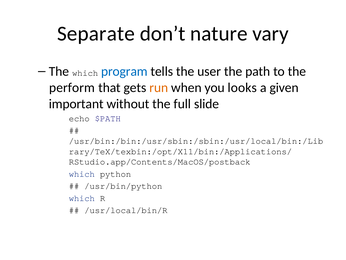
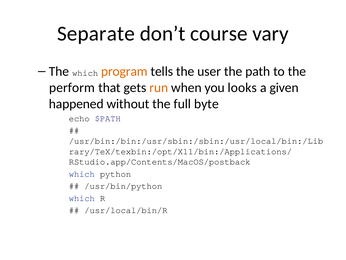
nature: nature -> course
program colour: blue -> orange
important: important -> happened
slide: slide -> byte
